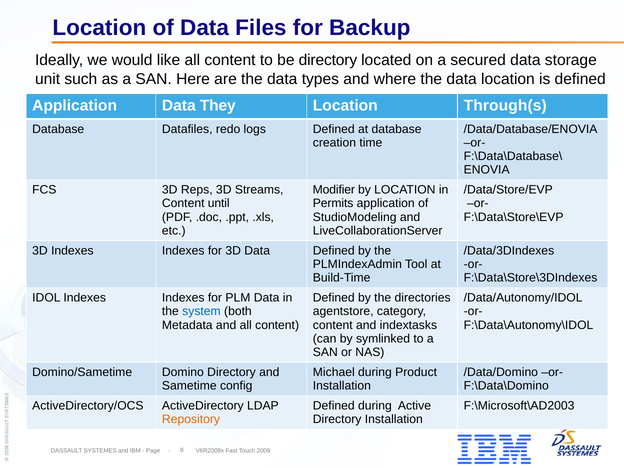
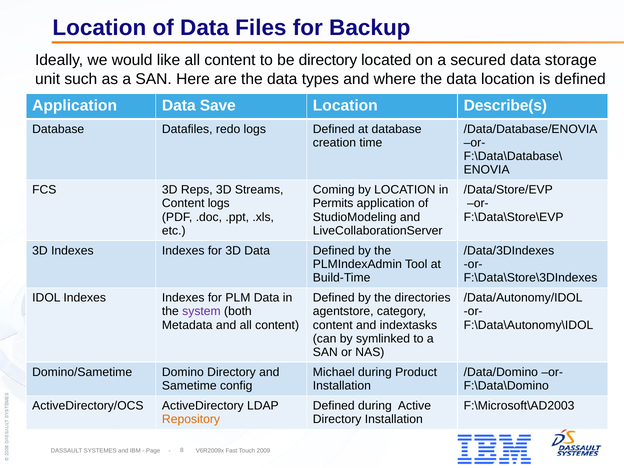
They: They -> Save
Through(s: Through(s -> Describe(s
Modifier: Modifier -> Coming
Content until: until -> logs
system colour: blue -> purple
